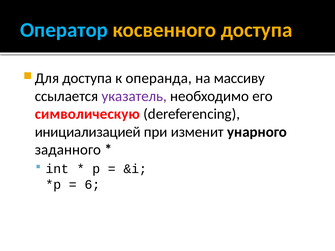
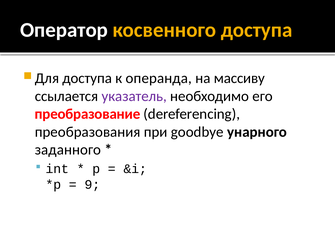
Оператор colour: light blue -> white
символическую: символическую -> преобразование
инициализацией: инициализацией -> преобразования
изменит: изменит -> goodbye
6: 6 -> 9
